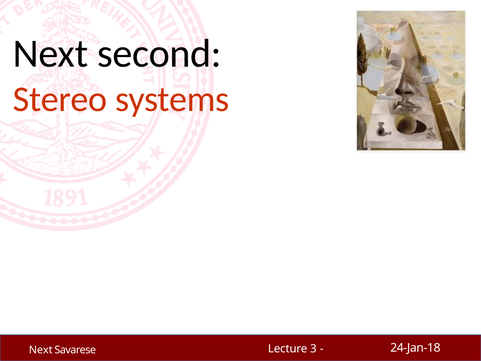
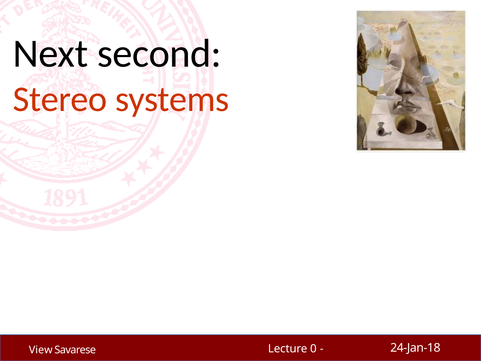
3: 3 -> 0
Next at (41, 350): Next -> View
